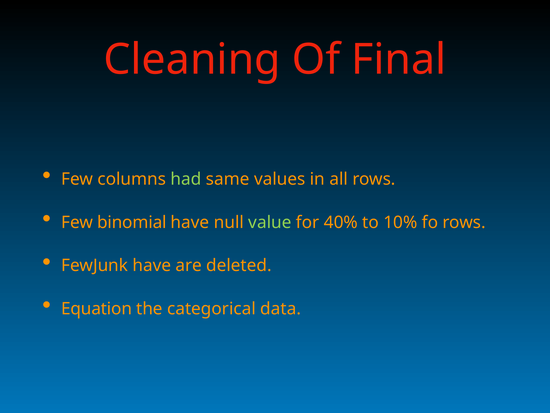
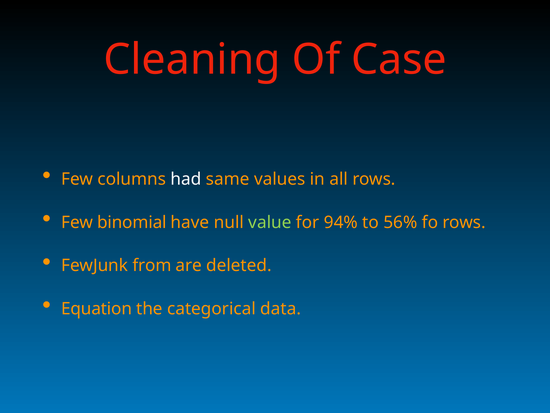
Final: Final -> Case
had colour: light green -> white
40%: 40% -> 94%
10%: 10% -> 56%
FewJunk have: have -> from
